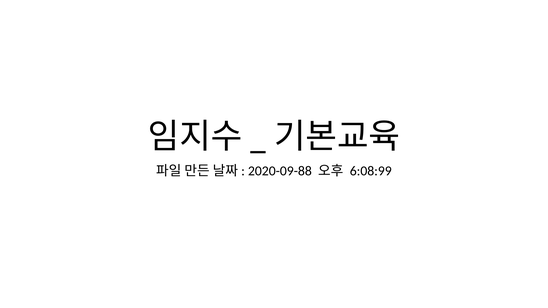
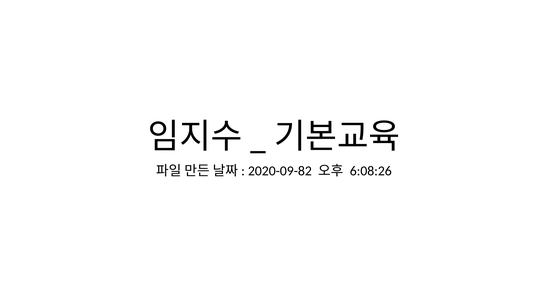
2020-09-88: 2020-09-88 -> 2020-09-82
6:08:99: 6:08:99 -> 6:08:26
